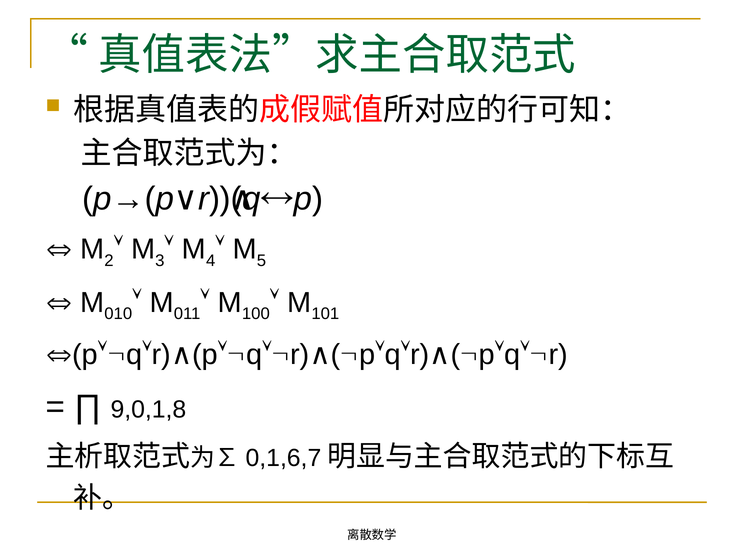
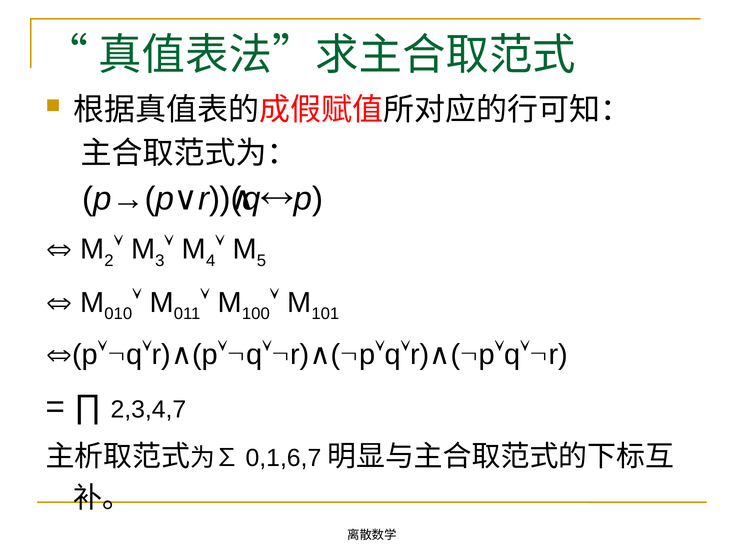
9,0,1,8: 9,0,1,8 -> 2,3,4,7
